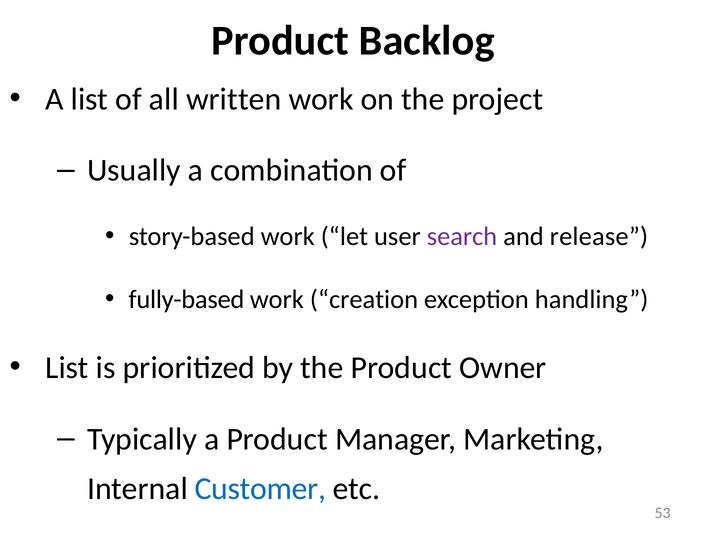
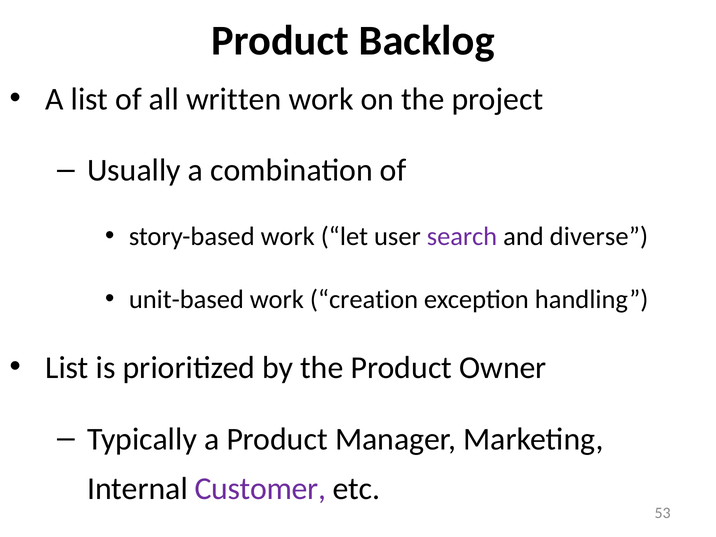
release: release -> diverse
fully-based: fully-based -> unit-based
Customer colour: blue -> purple
